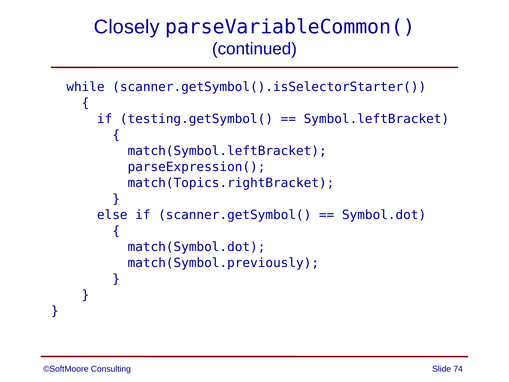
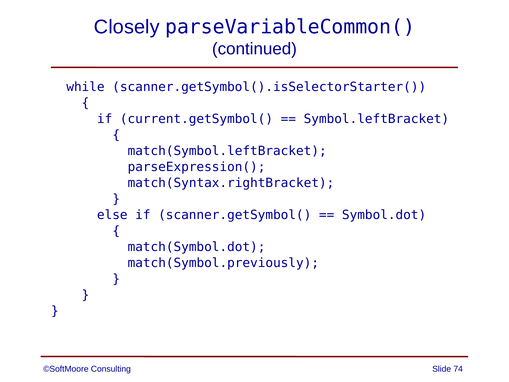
testing.getSymbol(: testing.getSymbol( -> current.getSymbol(
match(Topics.rightBracket: match(Topics.rightBracket -> match(Syntax.rightBracket
